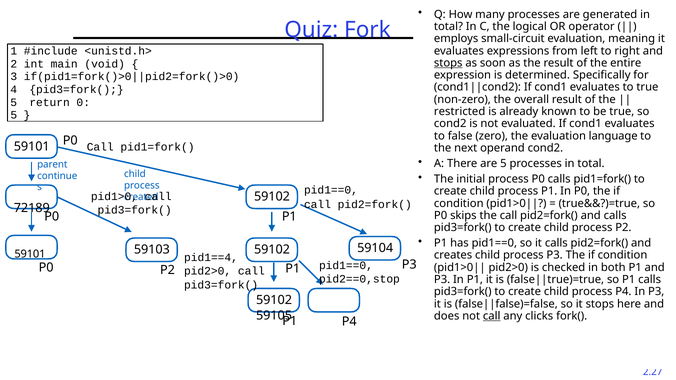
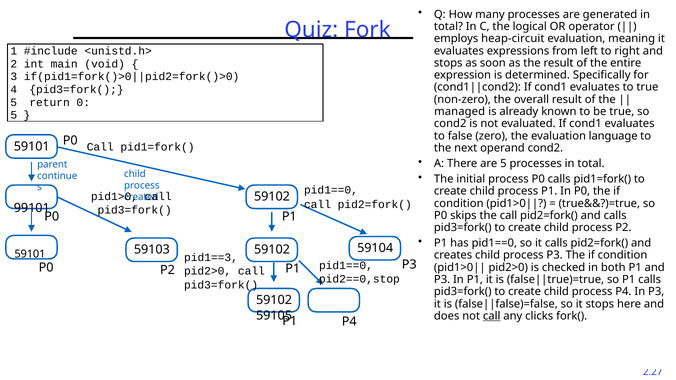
small-circuit: small-circuit -> heap-circuit
stops at (448, 63) underline: present -> none
restricted: restricted -> managed
72189: 72189 -> 99101
pid1==4: pid1==4 -> pid1==3
